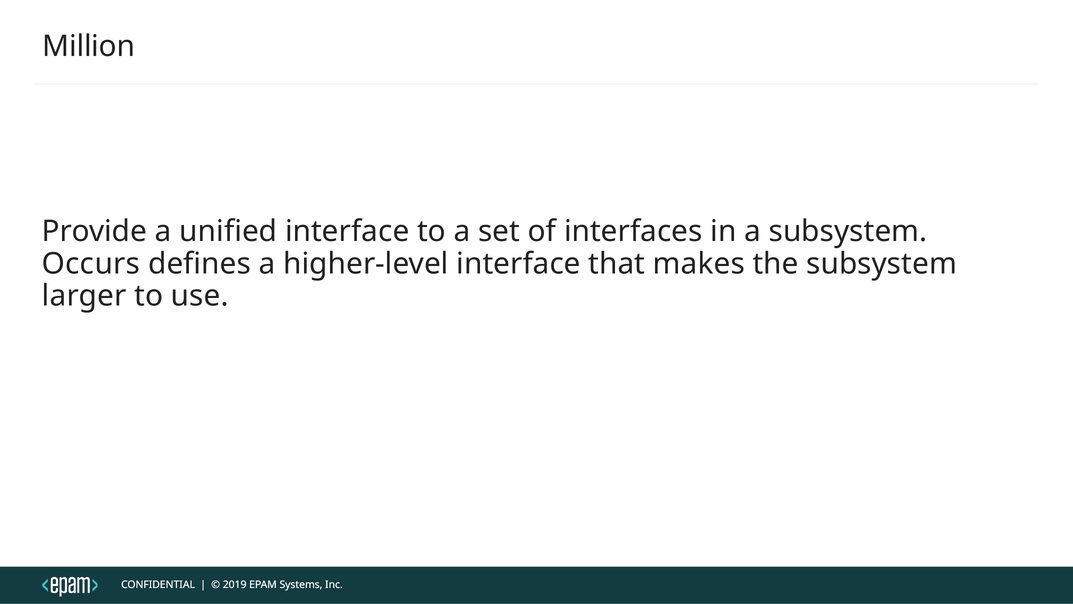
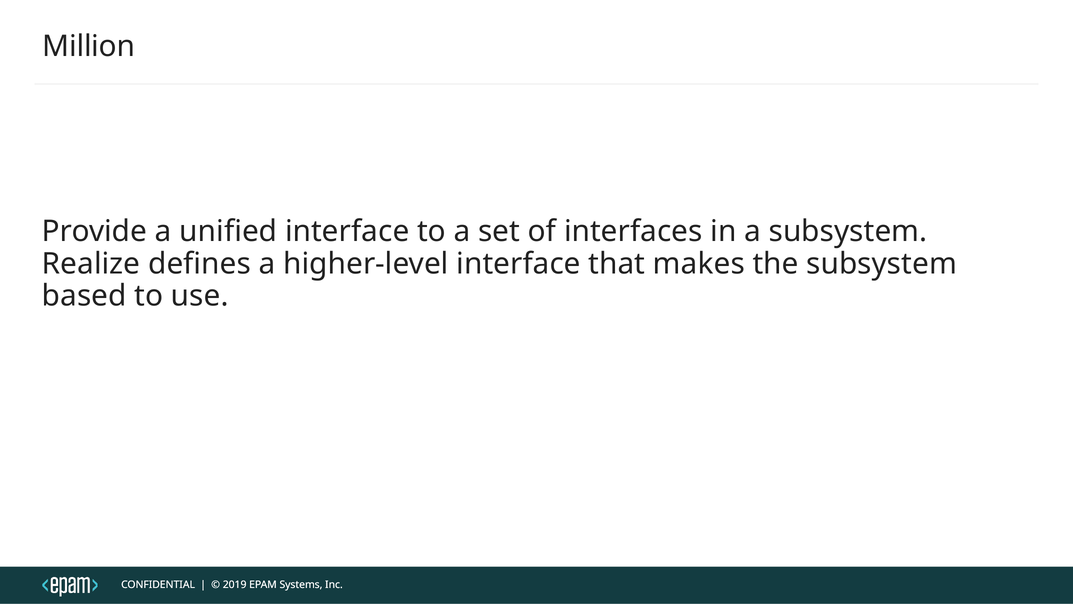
Occurs: Occurs -> Realize
larger: larger -> based
